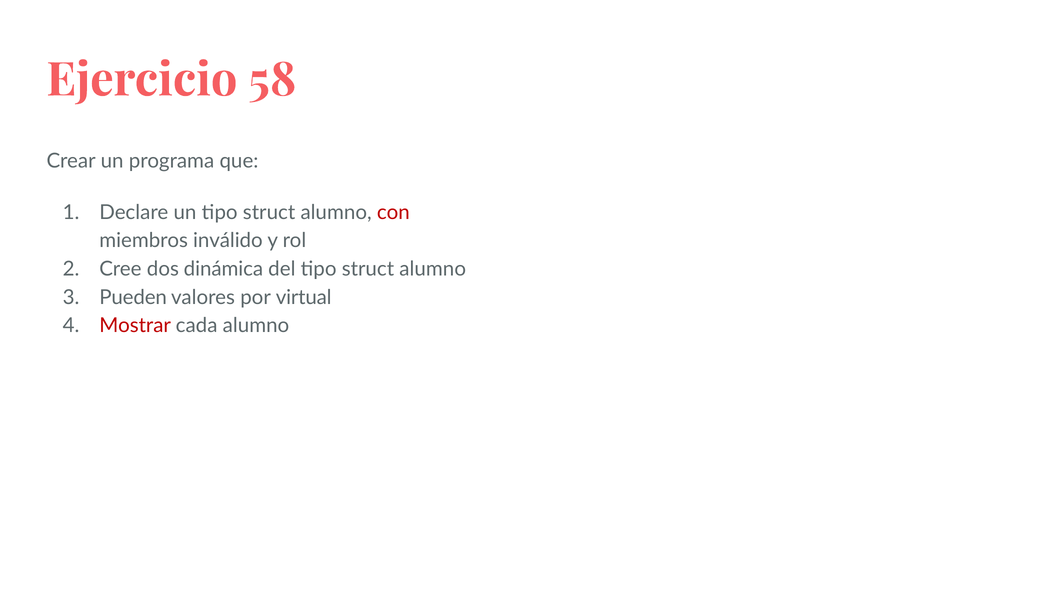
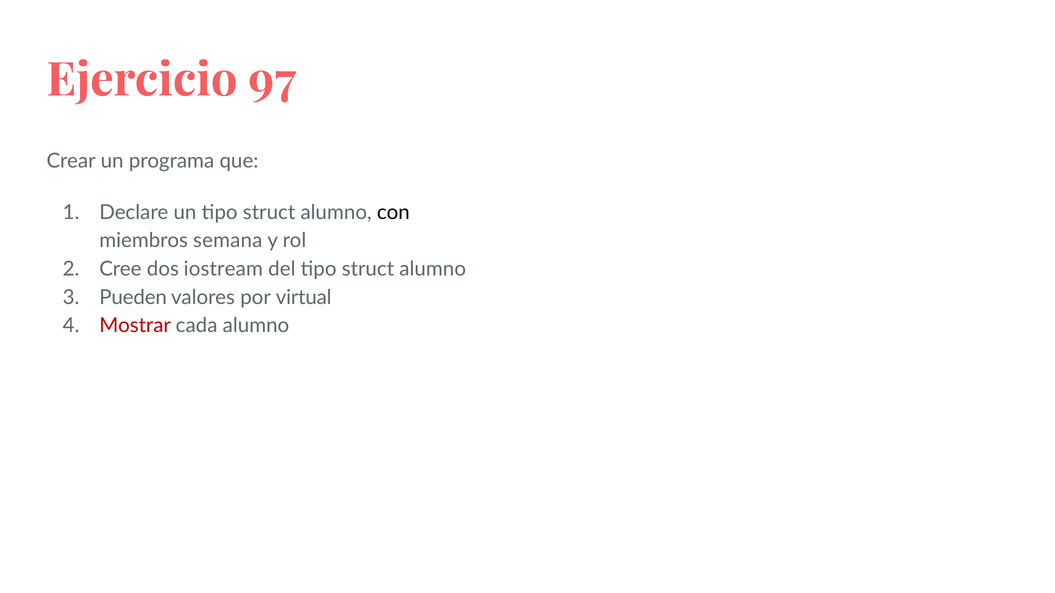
58: 58 -> 97
con colour: red -> black
inválido: inválido -> semana
dinámica: dinámica -> iostream
